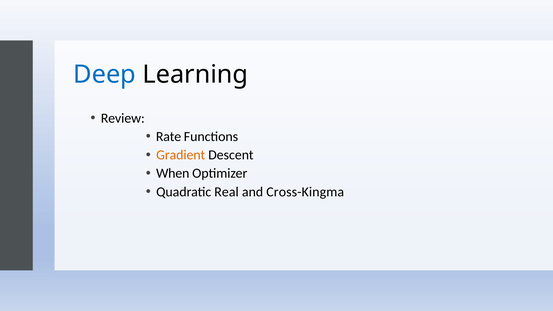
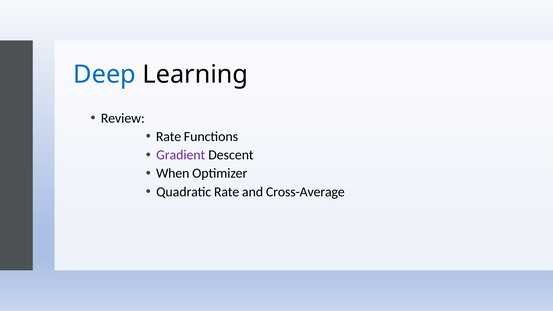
Gradient colour: orange -> purple
Quadratic Real: Real -> Rate
Cross-Kingma: Cross-Kingma -> Cross-Average
